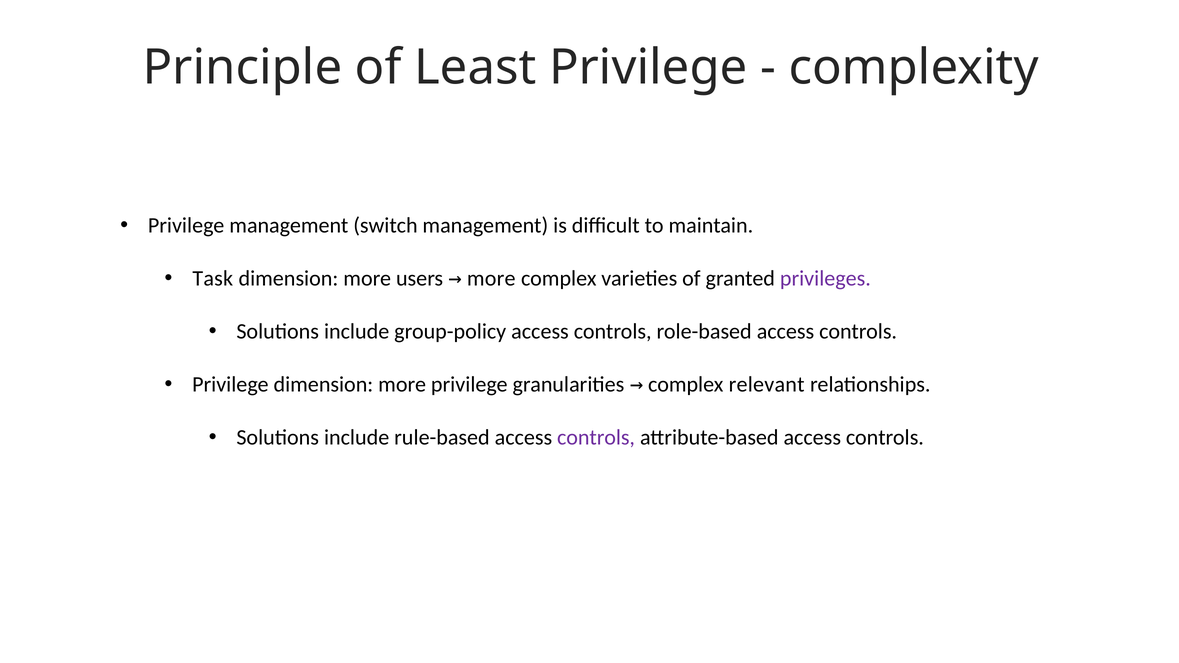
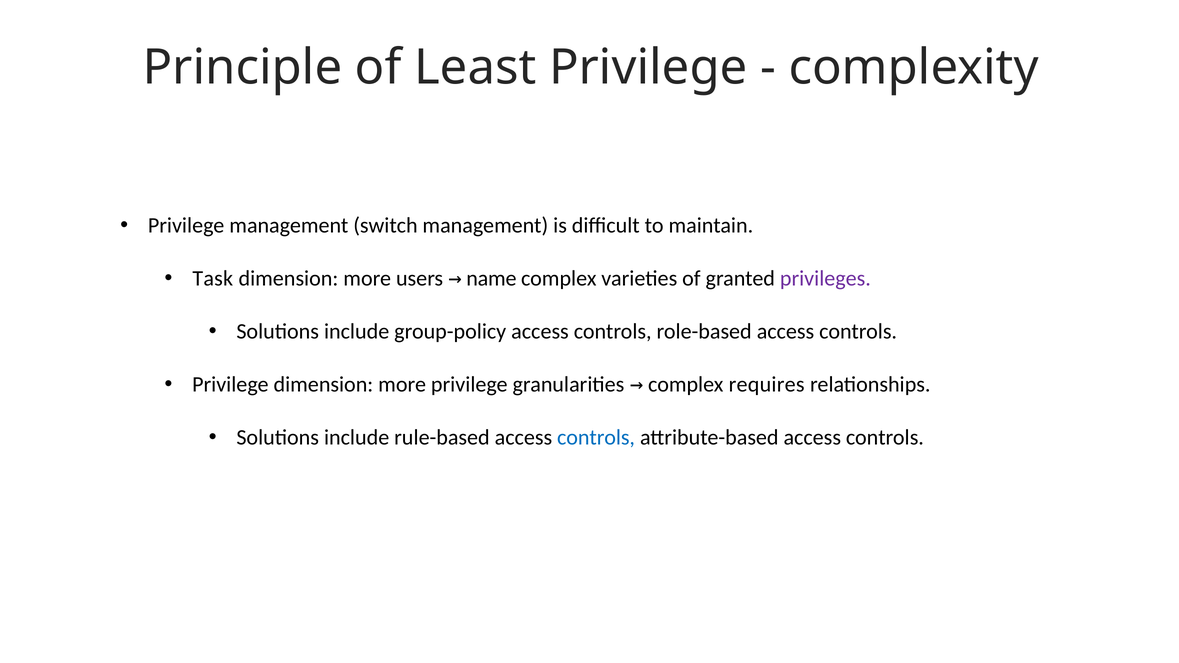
more at (491, 279): more -> name
relevant: relevant -> requires
controls at (596, 438) colour: purple -> blue
